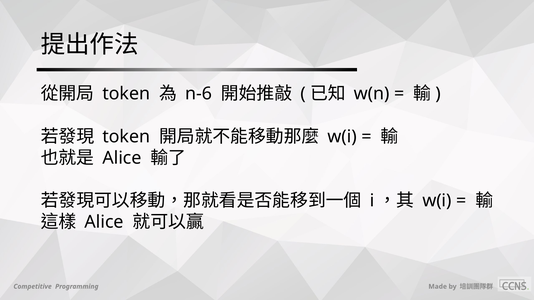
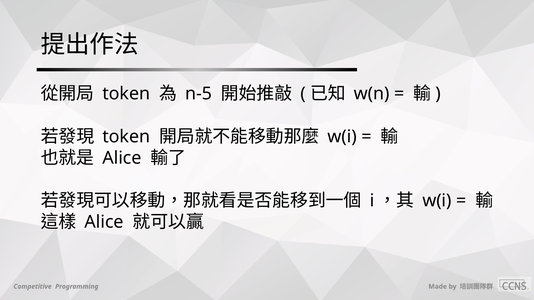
n-6: n-6 -> n-5
